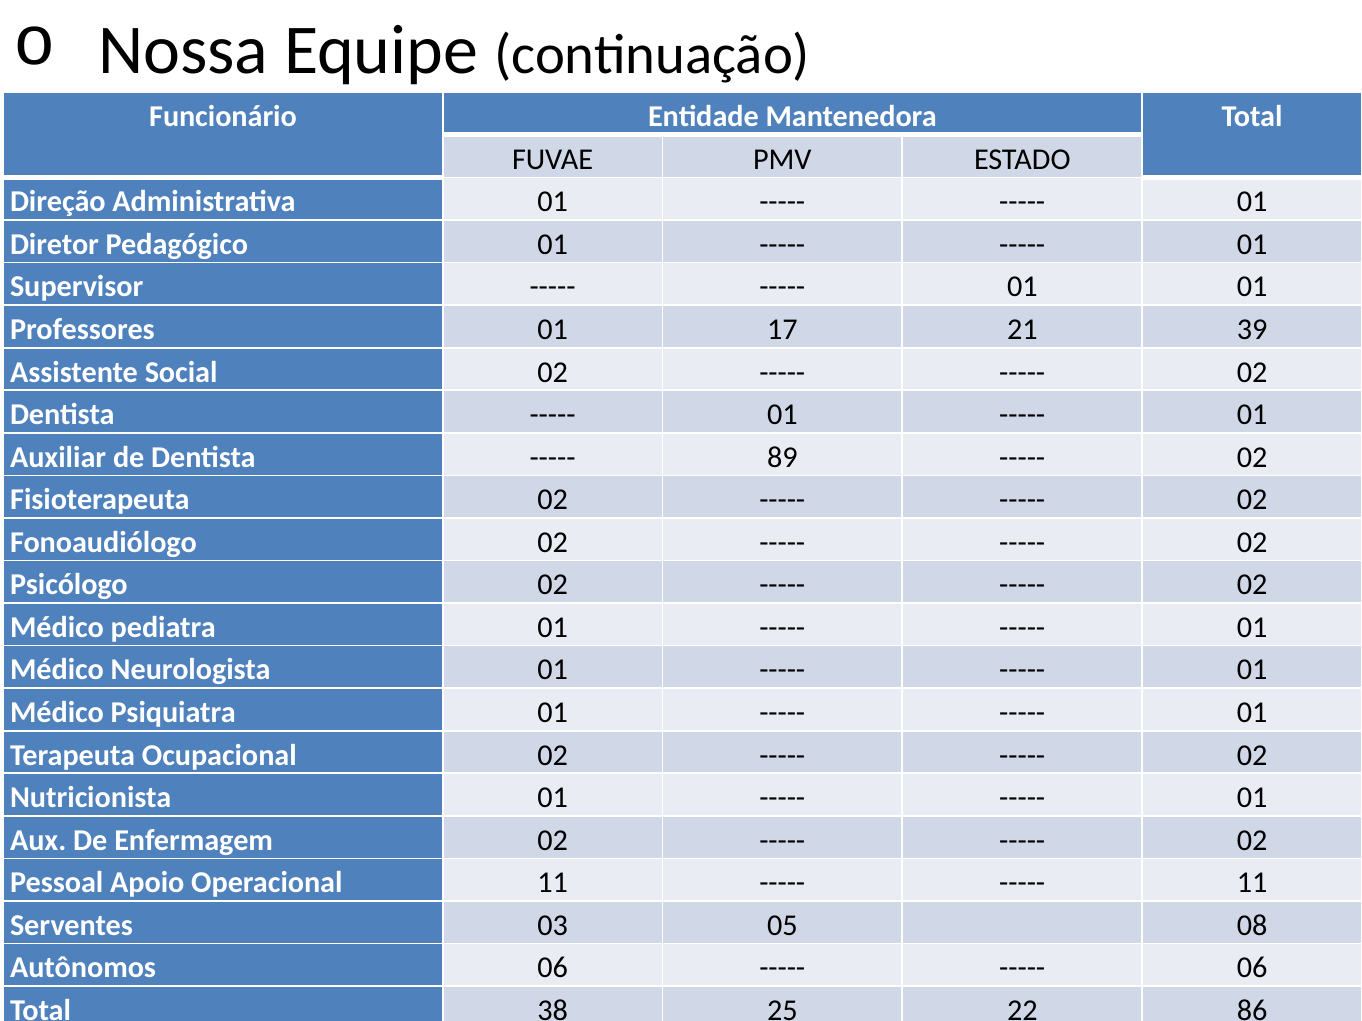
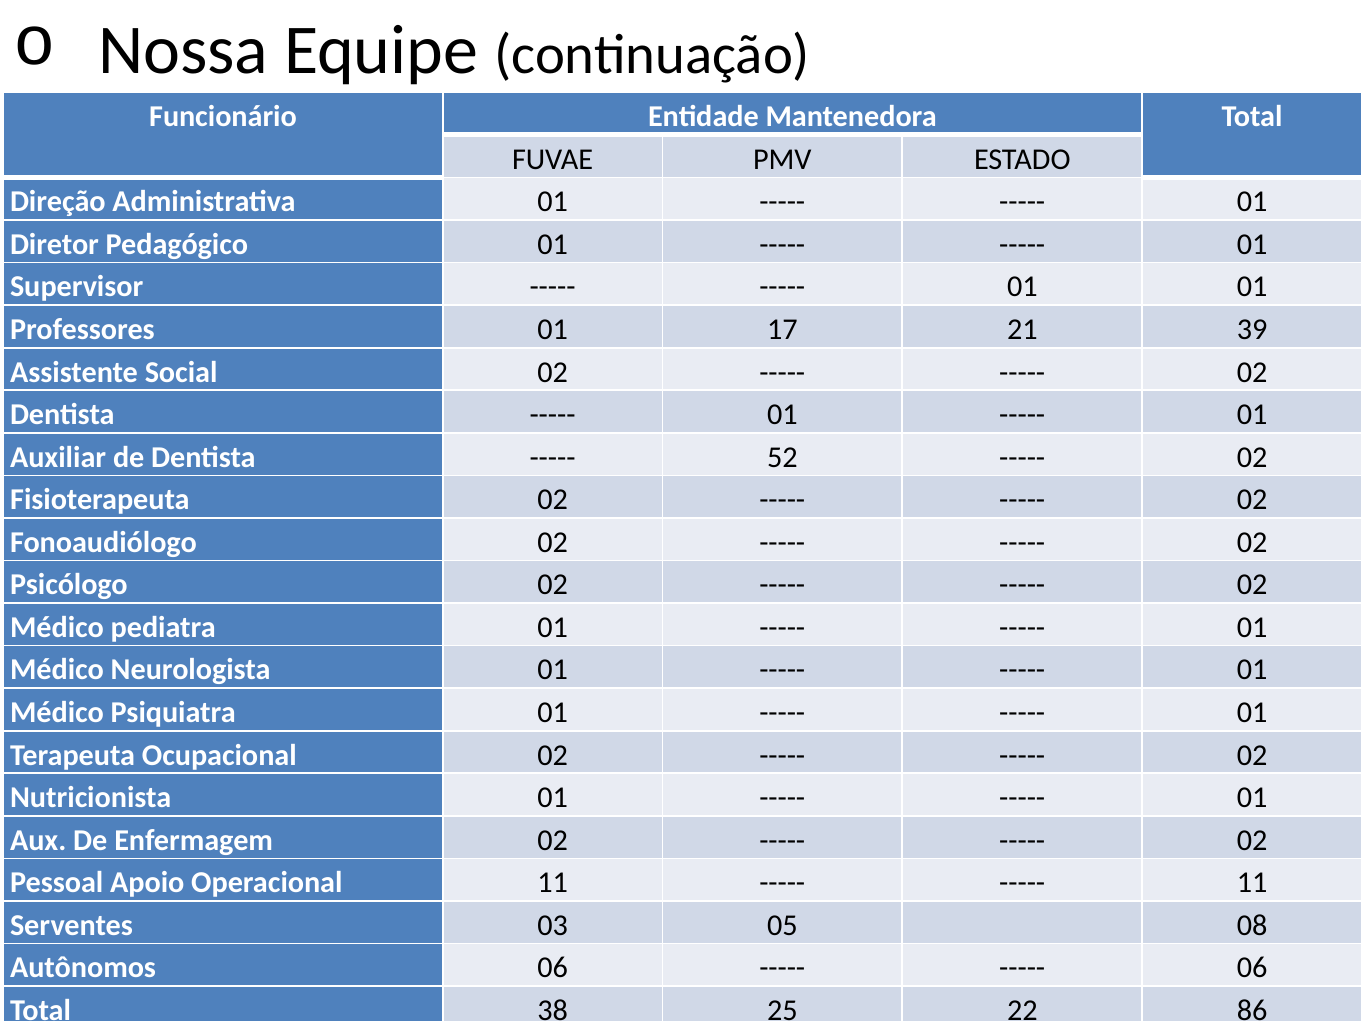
89: 89 -> 52
